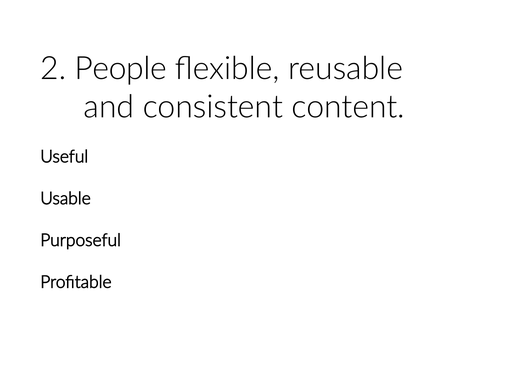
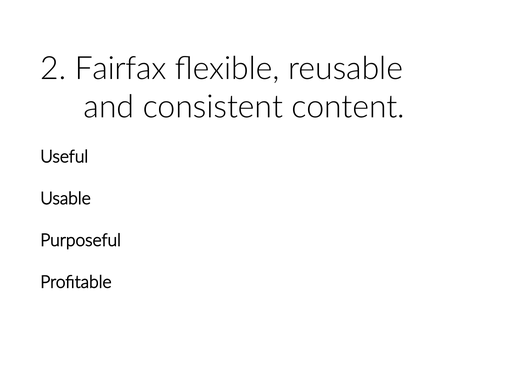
People: People -> Fairfax
